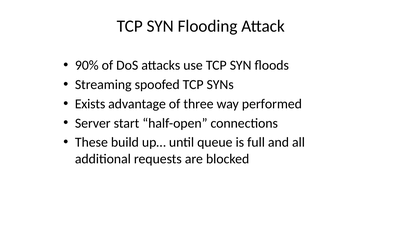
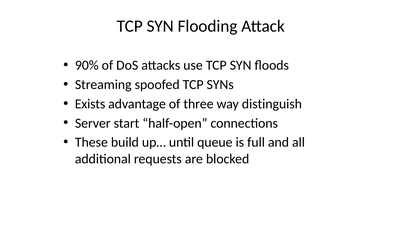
performed: performed -> distinguish
